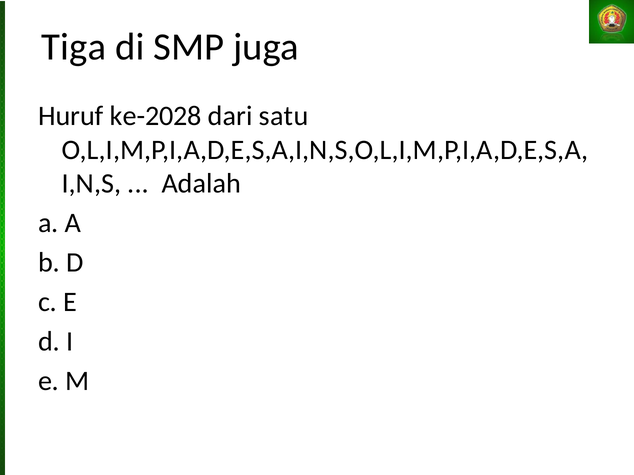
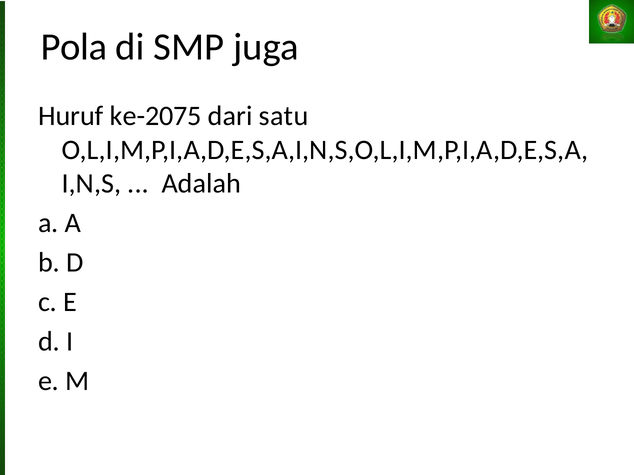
Tiga: Tiga -> Pola
ke-2028: ke-2028 -> ke-2075
